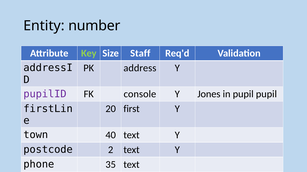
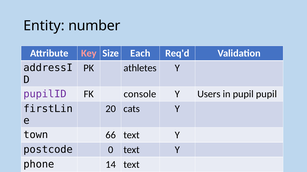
Key colour: light green -> pink
Staff: Staff -> Each
address: address -> athletes
Jones: Jones -> Users
first: first -> cats
40: 40 -> 66
2: 2 -> 0
35: 35 -> 14
